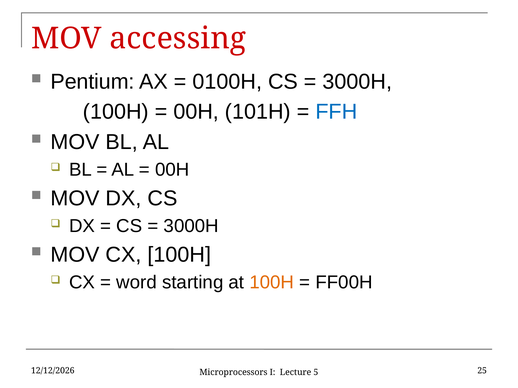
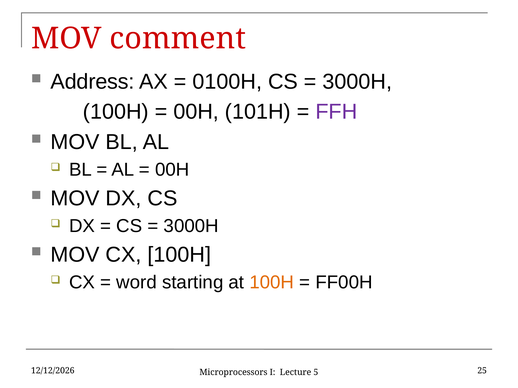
accessing: accessing -> comment
Pentium: Pentium -> Address
FFH colour: blue -> purple
